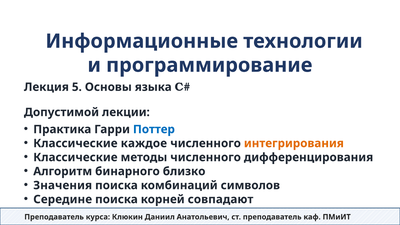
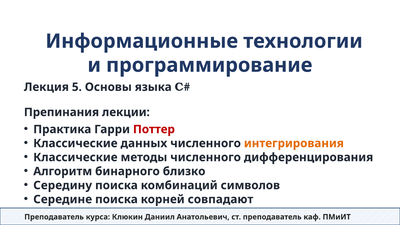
Допустимой: Допустимой -> Препинания
Поттер colour: blue -> red
каждое: каждое -> данных
Значения: Значения -> Середину
